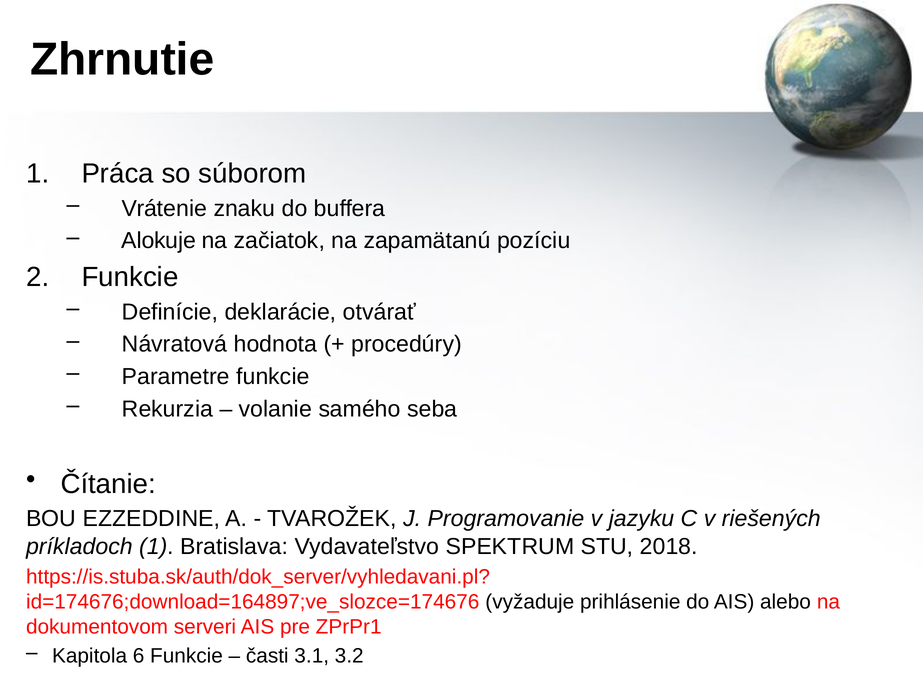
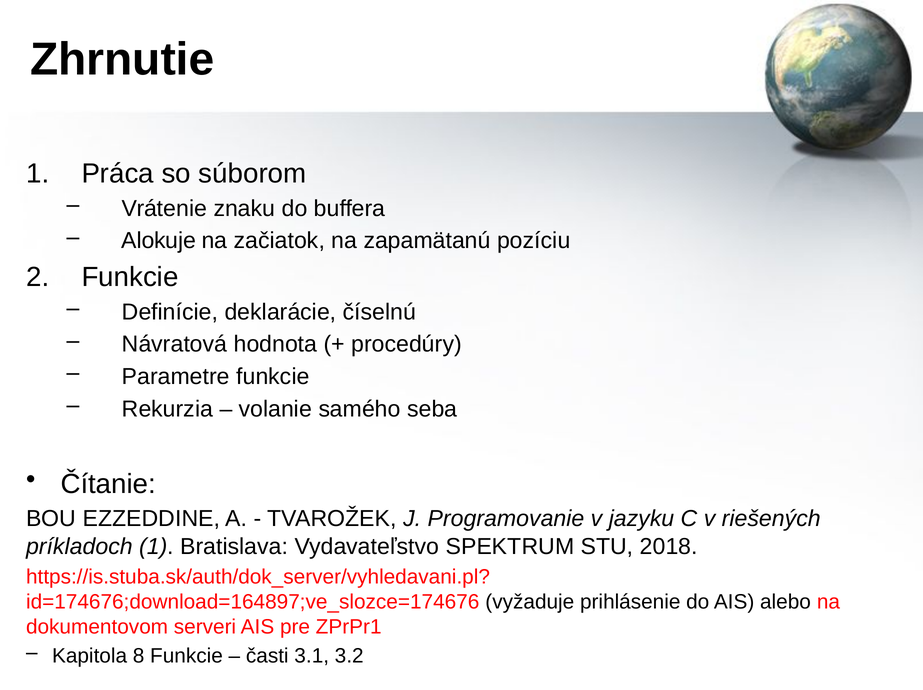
otvárať: otvárať -> číselnú
6: 6 -> 8
